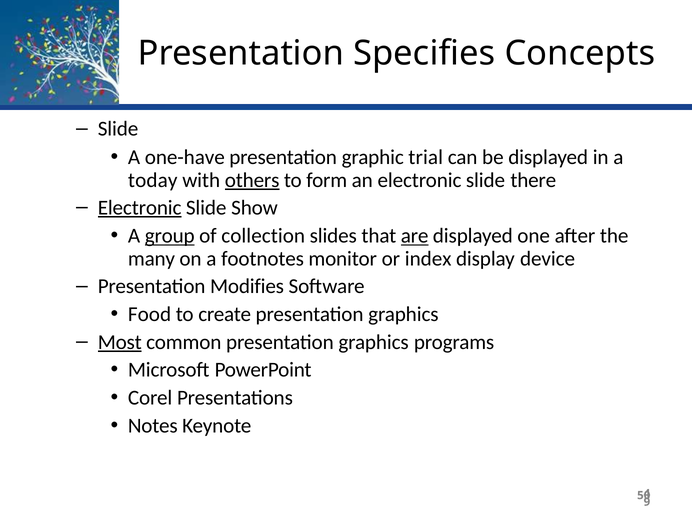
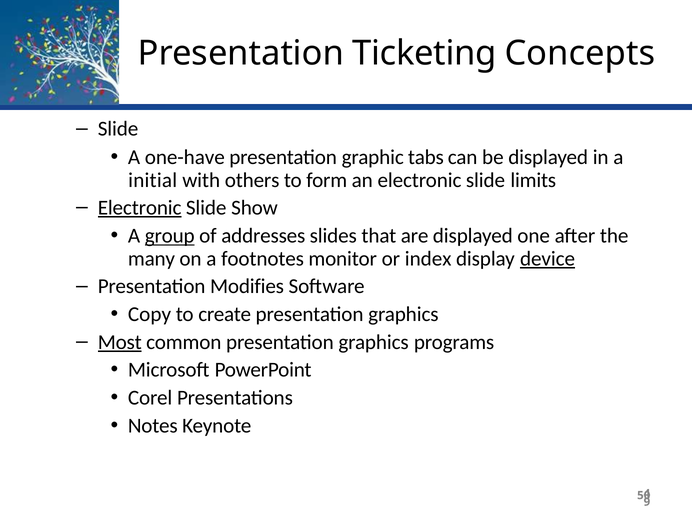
Specifies: Specifies -> Ticketing
trial: trial -> tabs
today: today -> initial
others underline: present -> none
there: there -> limits
collection: collection -> addresses
are underline: present -> none
device underline: none -> present
Food: Food -> Copy
